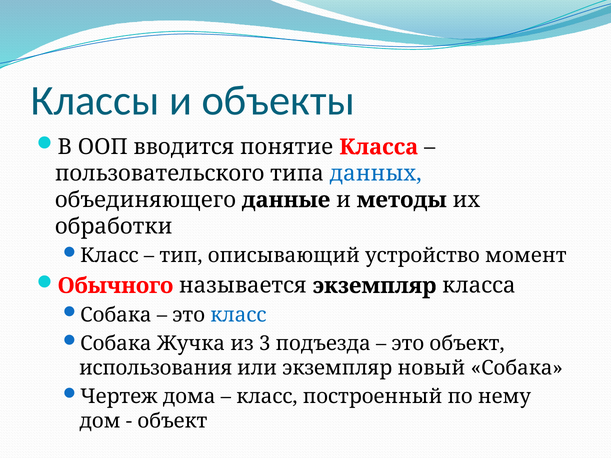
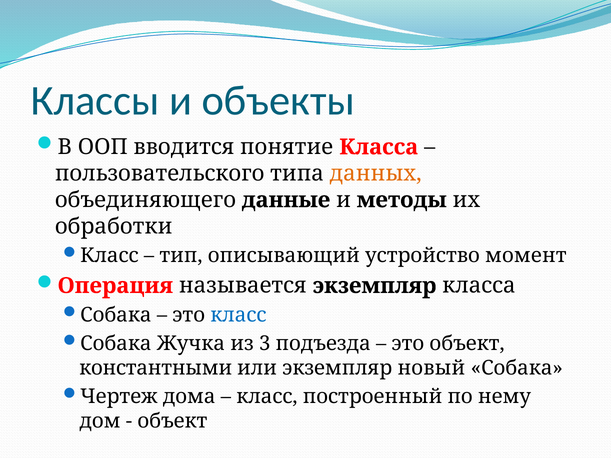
данных colour: blue -> orange
Обычного: Обычного -> Операция
использования: использования -> константными
